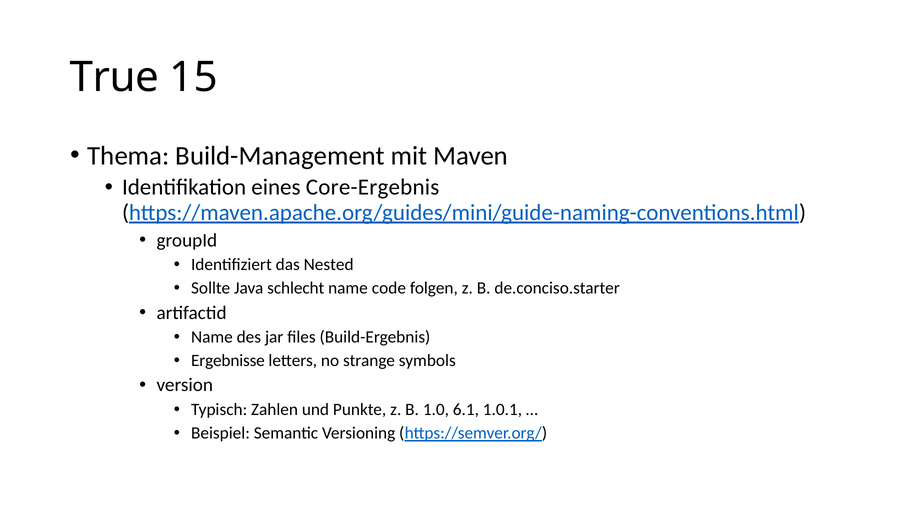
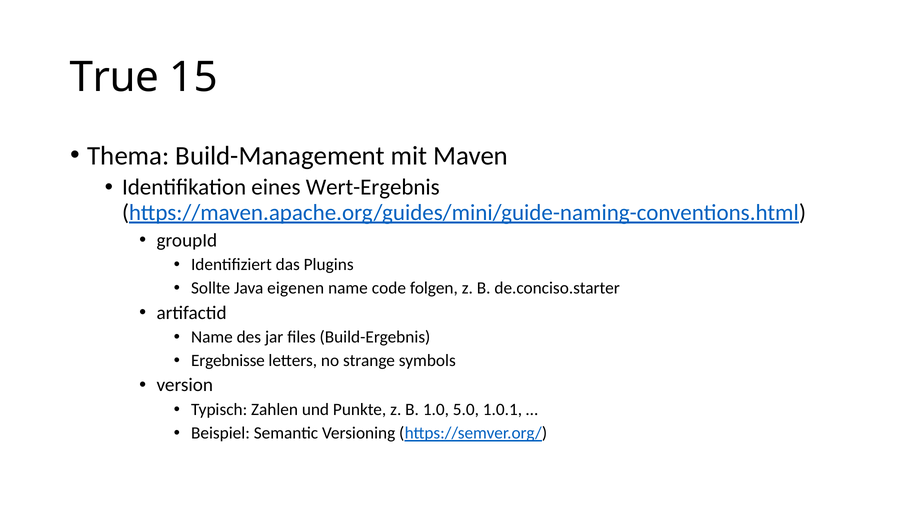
Core-Ergebnis: Core-Ergebnis -> Wert-Ergebnis
Nested: Nested -> Plugins
schlecht: schlecht -> eigenen
6.1: 6.1 -> 5.0
